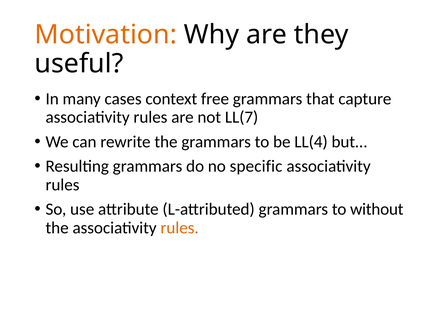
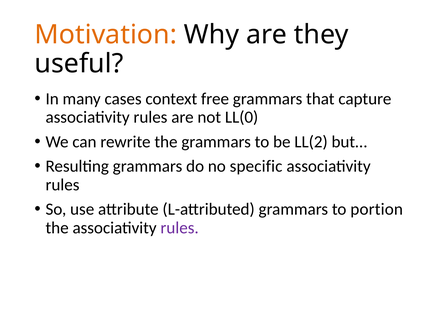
LL(7: LL(7 -> LL(0
LL(4: LL(4 -> LL(2
without: without -> portion
rules at (180, 228) colour: orange -> purple
